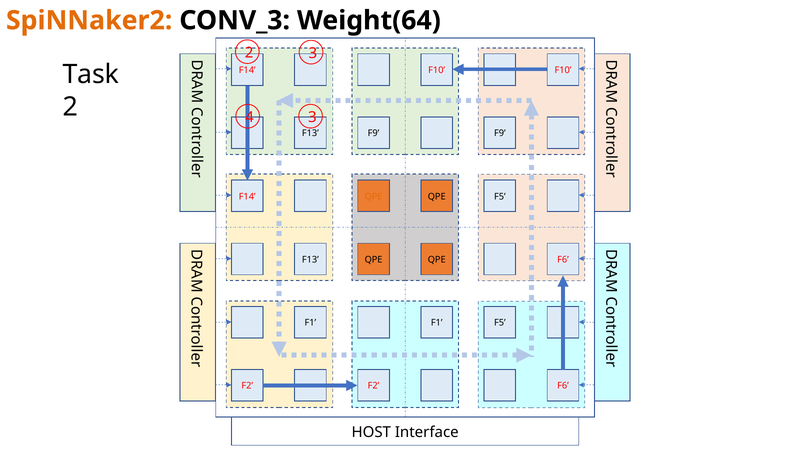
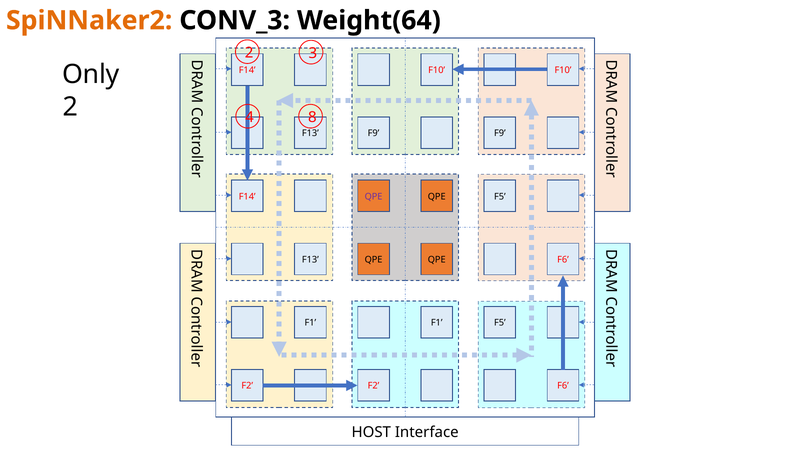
Task: Task -> Only
4 3: 3 -> 8
QPE at (374, 197) colour: orange -> purple
